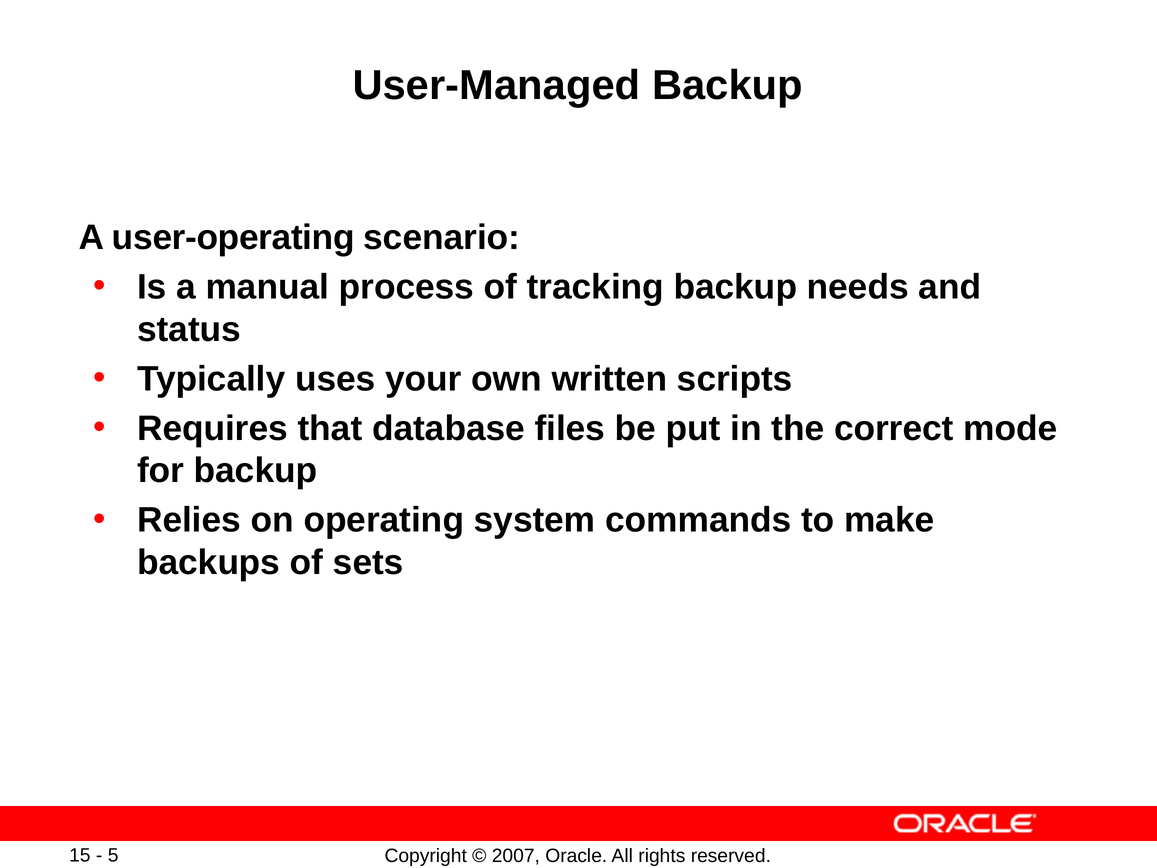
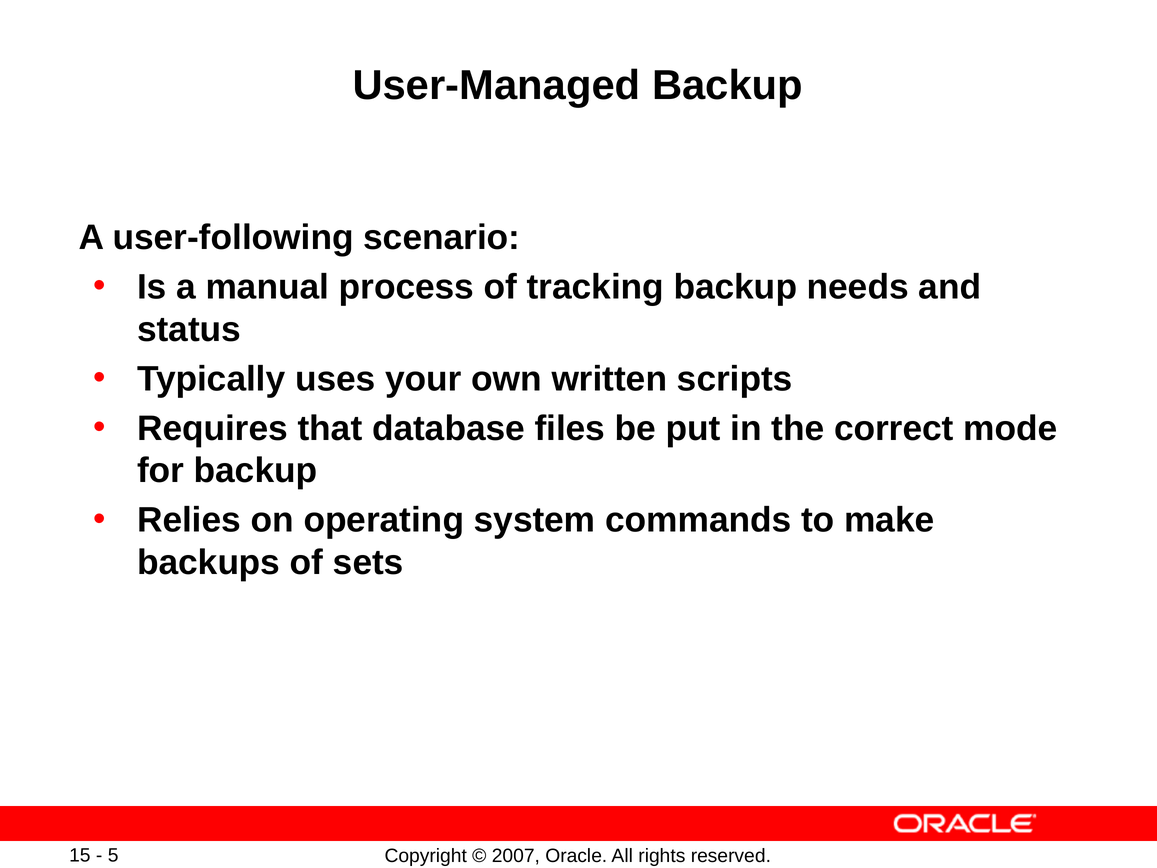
user-operating: user-operating -> user-following
